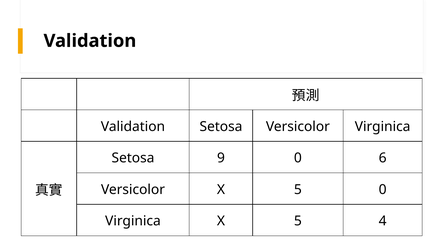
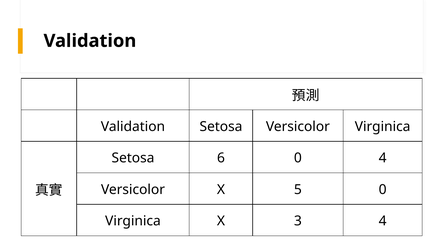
9: 9 -> 6
0 6: 6 -> 4
Virginica X 5: 5 -> 3
